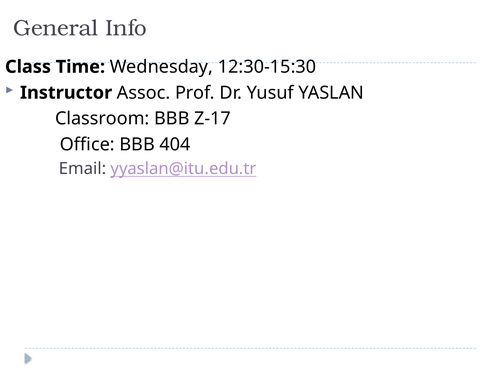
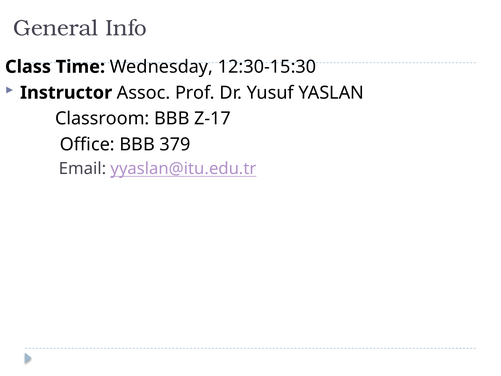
404: 404 -> 379
